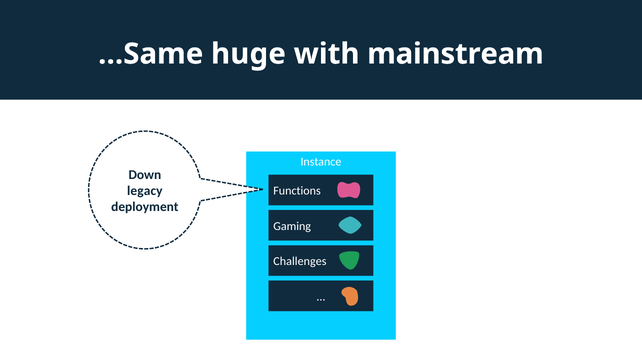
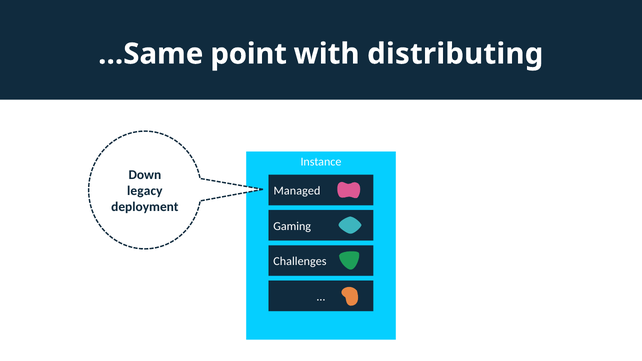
huge: huge -> point
mainstream: mainstream -> distributing
Functions: Functions -> Managed
